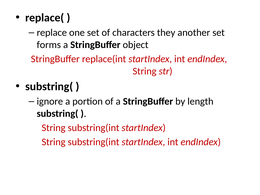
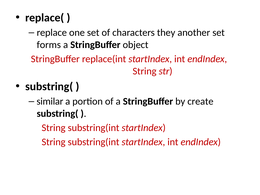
ignore: ignore -> similar
length: length -> create
